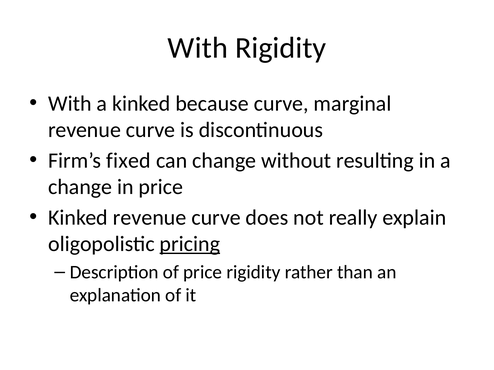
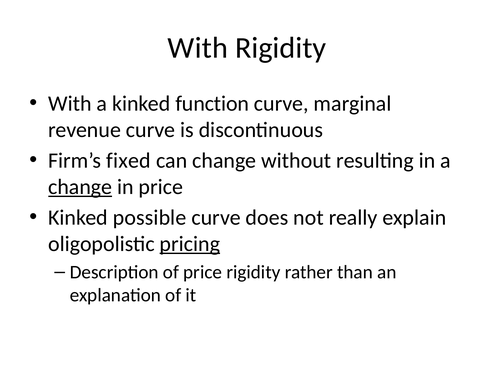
because: because -> function
change at (80, 187) underline: none -> present
Kinked revenue: revenue -> possible
